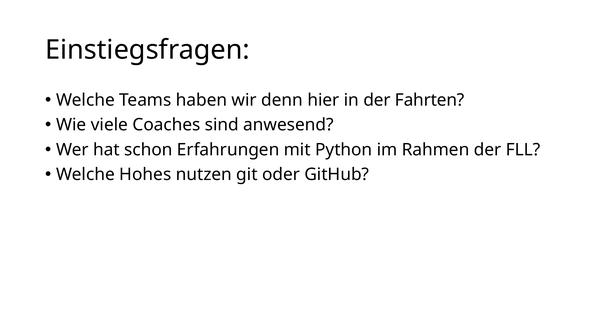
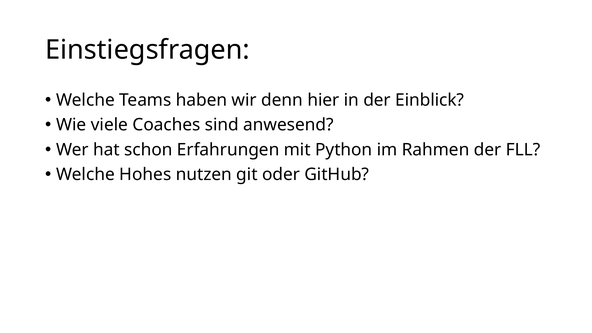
Fahrten: Fahrten -> Einblick
